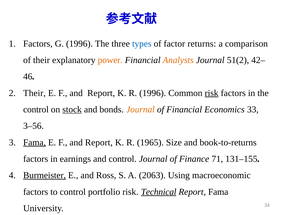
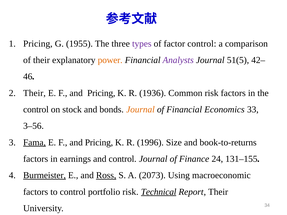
Factors at (38, 44): Factors -> Pricing
G 1996: 1996 -> 1955
types colour: blue -> purple
factor returns: returns -> control
Analysts colour: orange -> purple
51(2: 51(2 -> 51(5
Report at (101, 93): Report -> Pricing
R 1996: 1996 -> 1936
risk at (212, 93) underline: present -> none
stock underline: present -> none
Report at (99, 143): Report -> Pricing
1965: 1965 -> 1996
71: 71 -> 24
Ross underline: none -> present
2063: 2063 -> 2073
Report Fama: Fama -> Their
